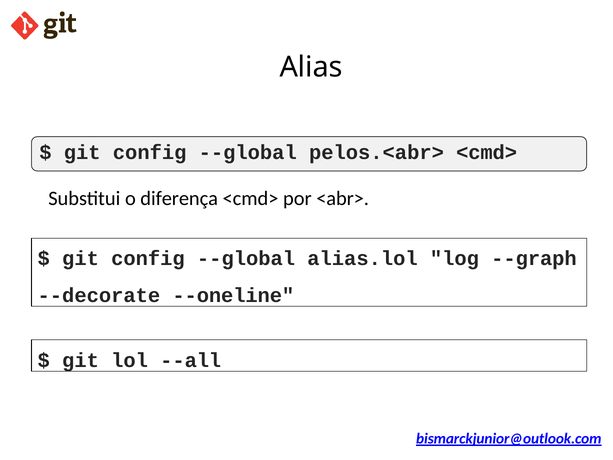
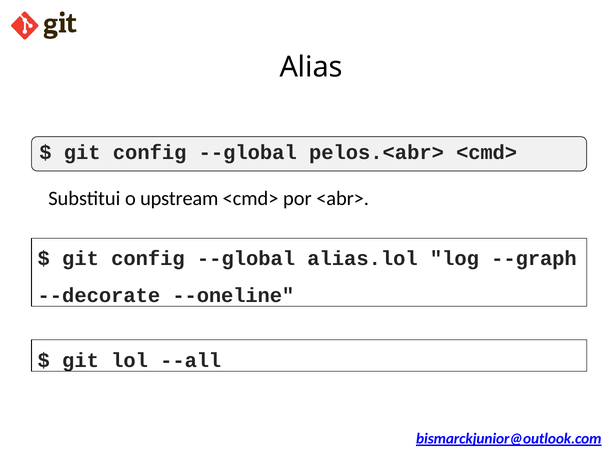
diferença: diferença -> upstream
